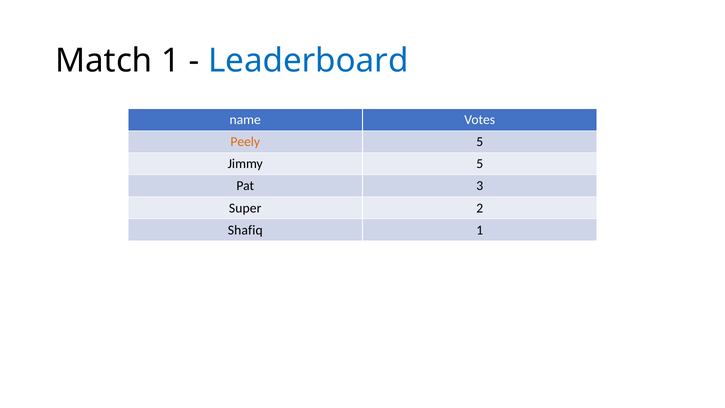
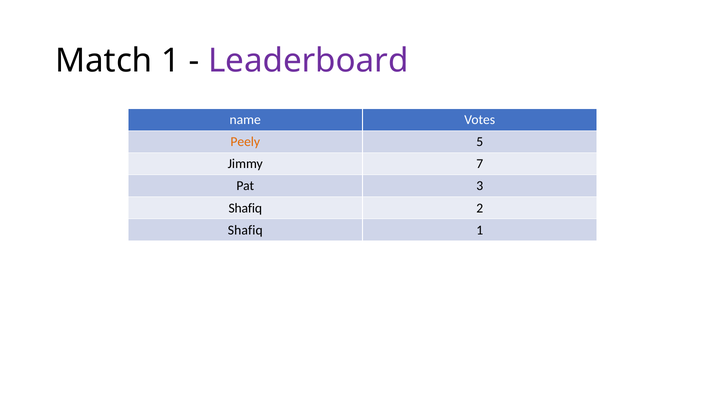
Leaderboard colour: blue -> purple
Jimmy 5: 5 -> 7
Super at (245, 208): Super -> Shafiq
